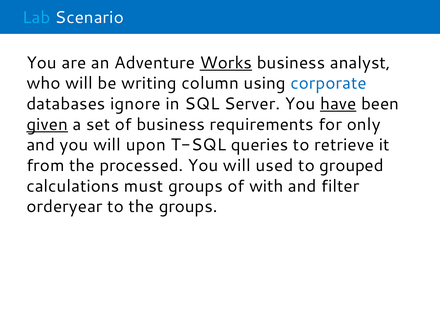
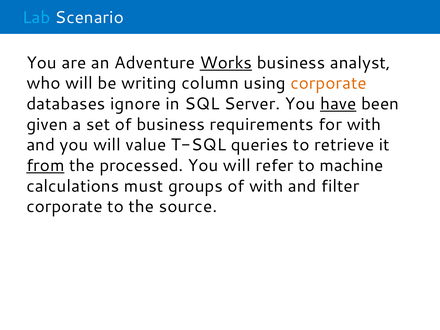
corporate at (329, 83) colour: blue -> orange
given underline: present -> none
for only: only -> with
upon: upon -> value
from underline: none -> present
used: used -> refer
grouped: grouped -> machine
orderyear at (65, 207): orderyear -> corporate
the groups: groups -> source
